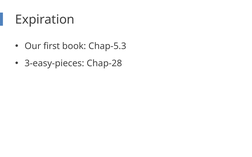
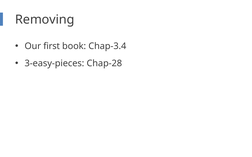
Expiration: Expiration -> Removing
Chap-5.3: Chap-5.3 -> Chap-3.4
